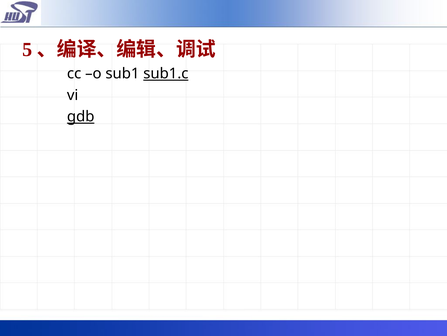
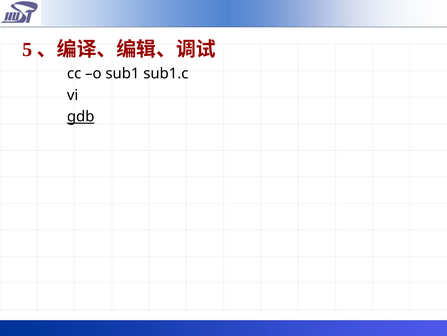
sub1.c underline: present -> none
